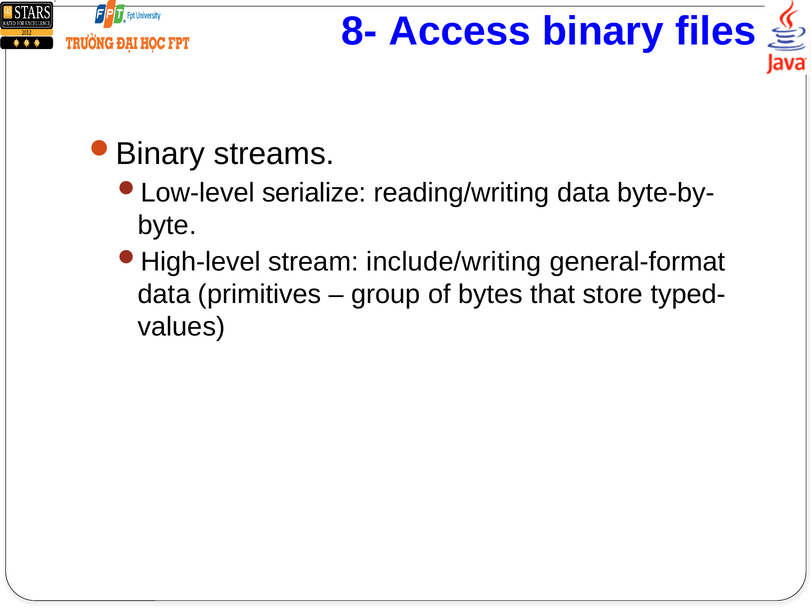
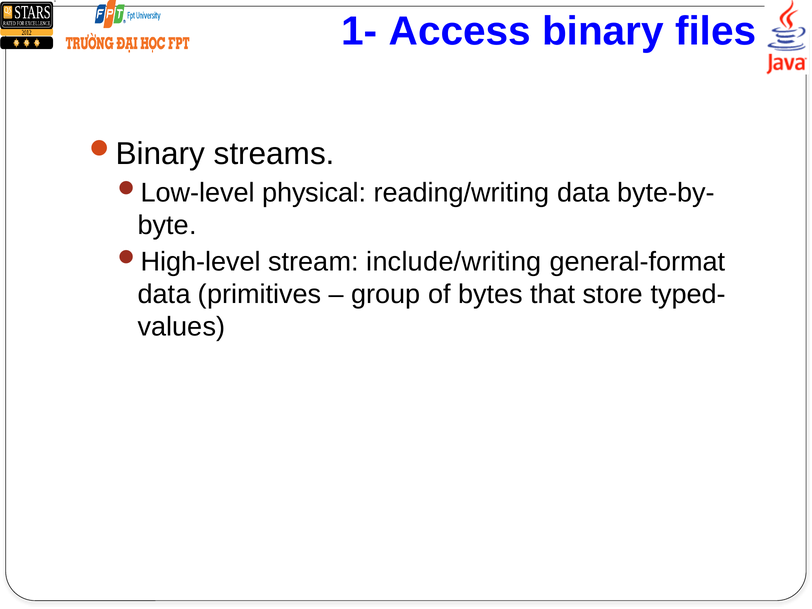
8-: 8- -> 1-
serialize: serialize -> physical
